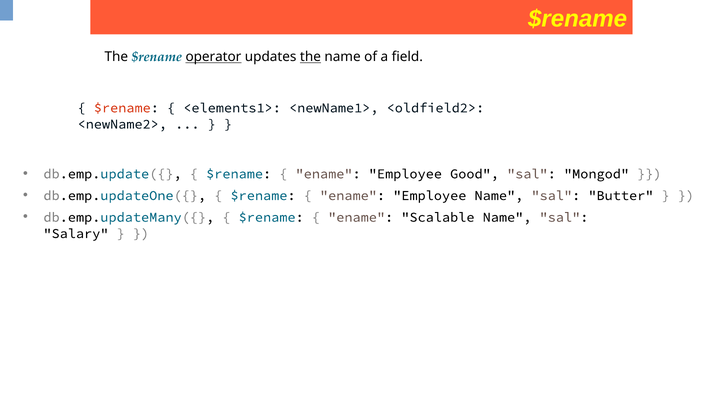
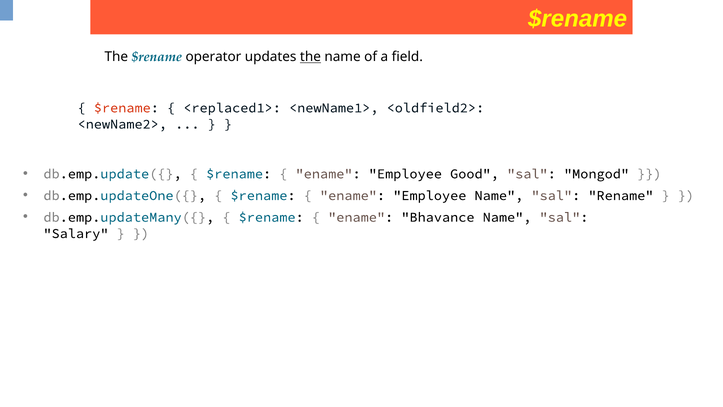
operator underline: present -> none
<elements1>: <elements1> -> <replaced1>
Butter: Butter -> Rename
Scalable: Scalable -> Bhavance
